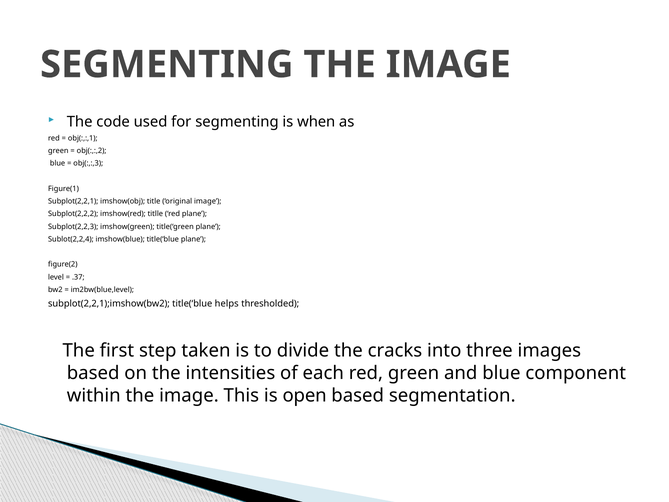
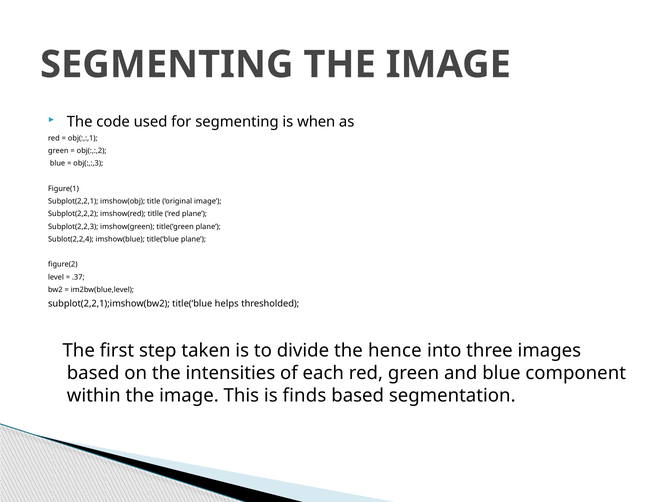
cracks: cracks -> hence
open: open -> finds
